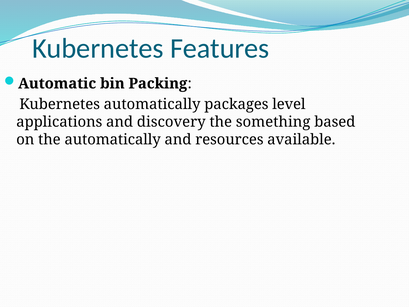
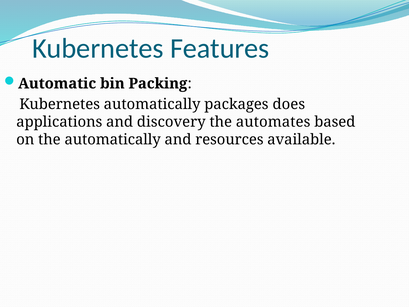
level: level -> does
something: something -> automates
